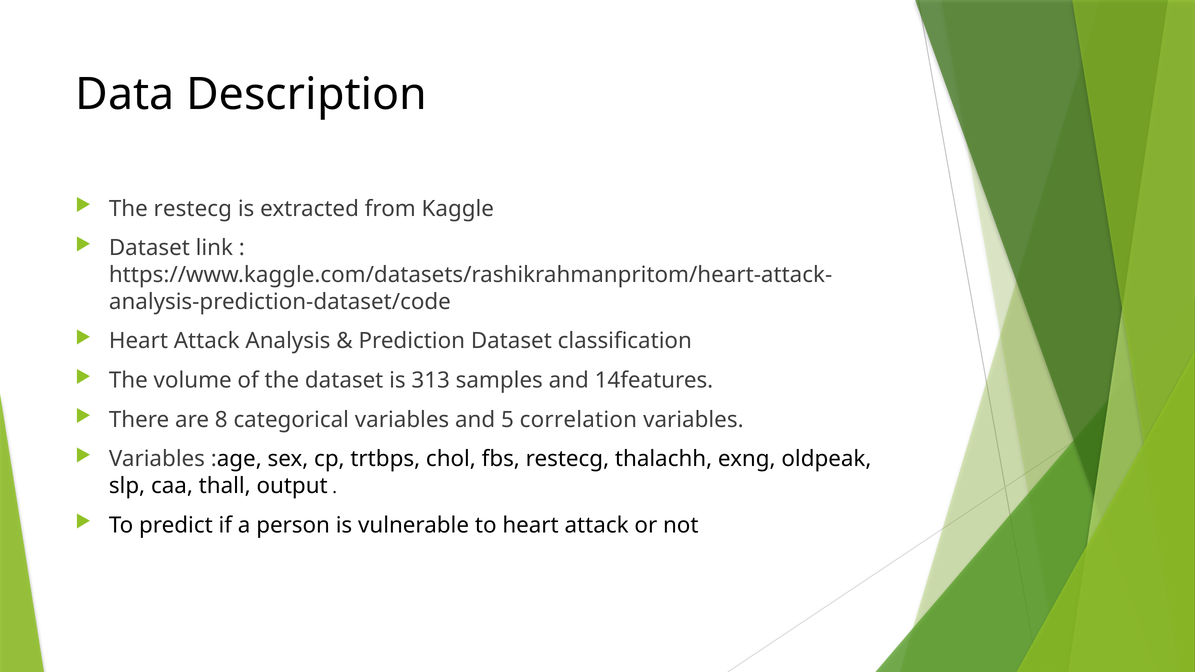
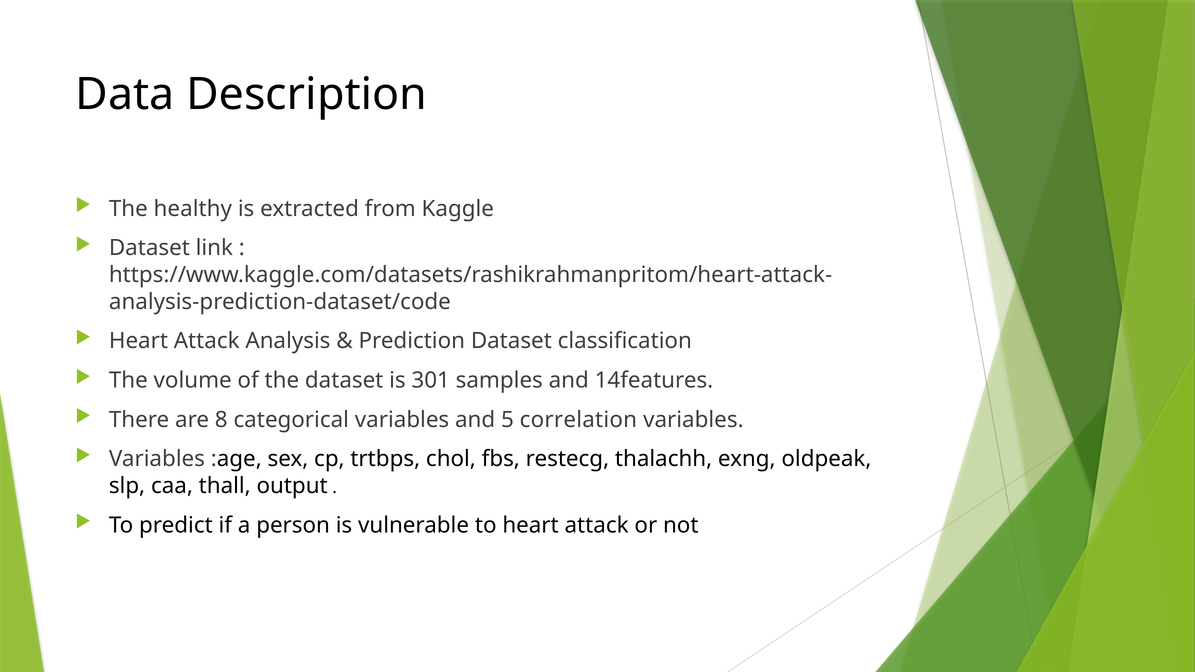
The restecg: restecg -> healthy
313: 313 -> 301
